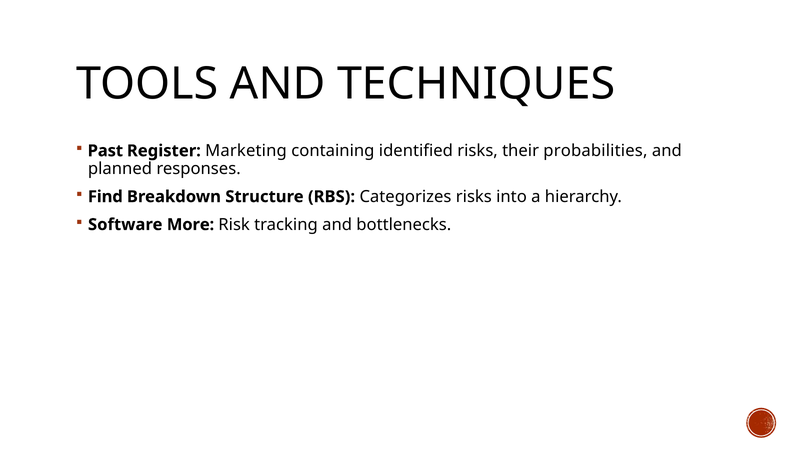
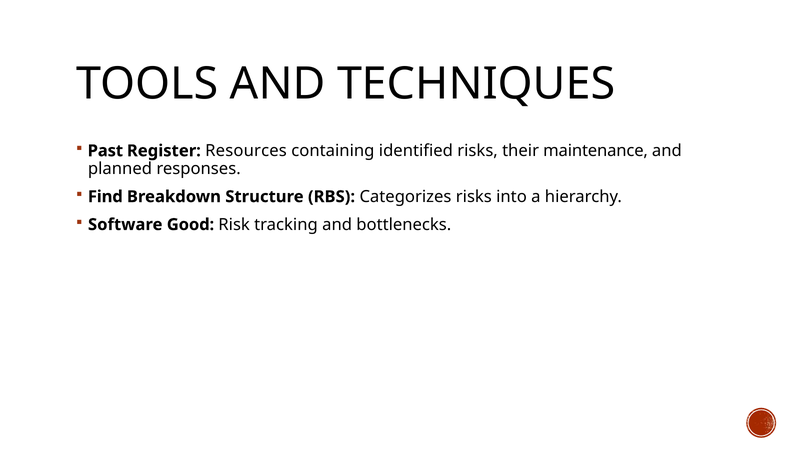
Marketing: Marketing -> Resources
probabilities: probabilities -> maintenance
More: More -> Good
